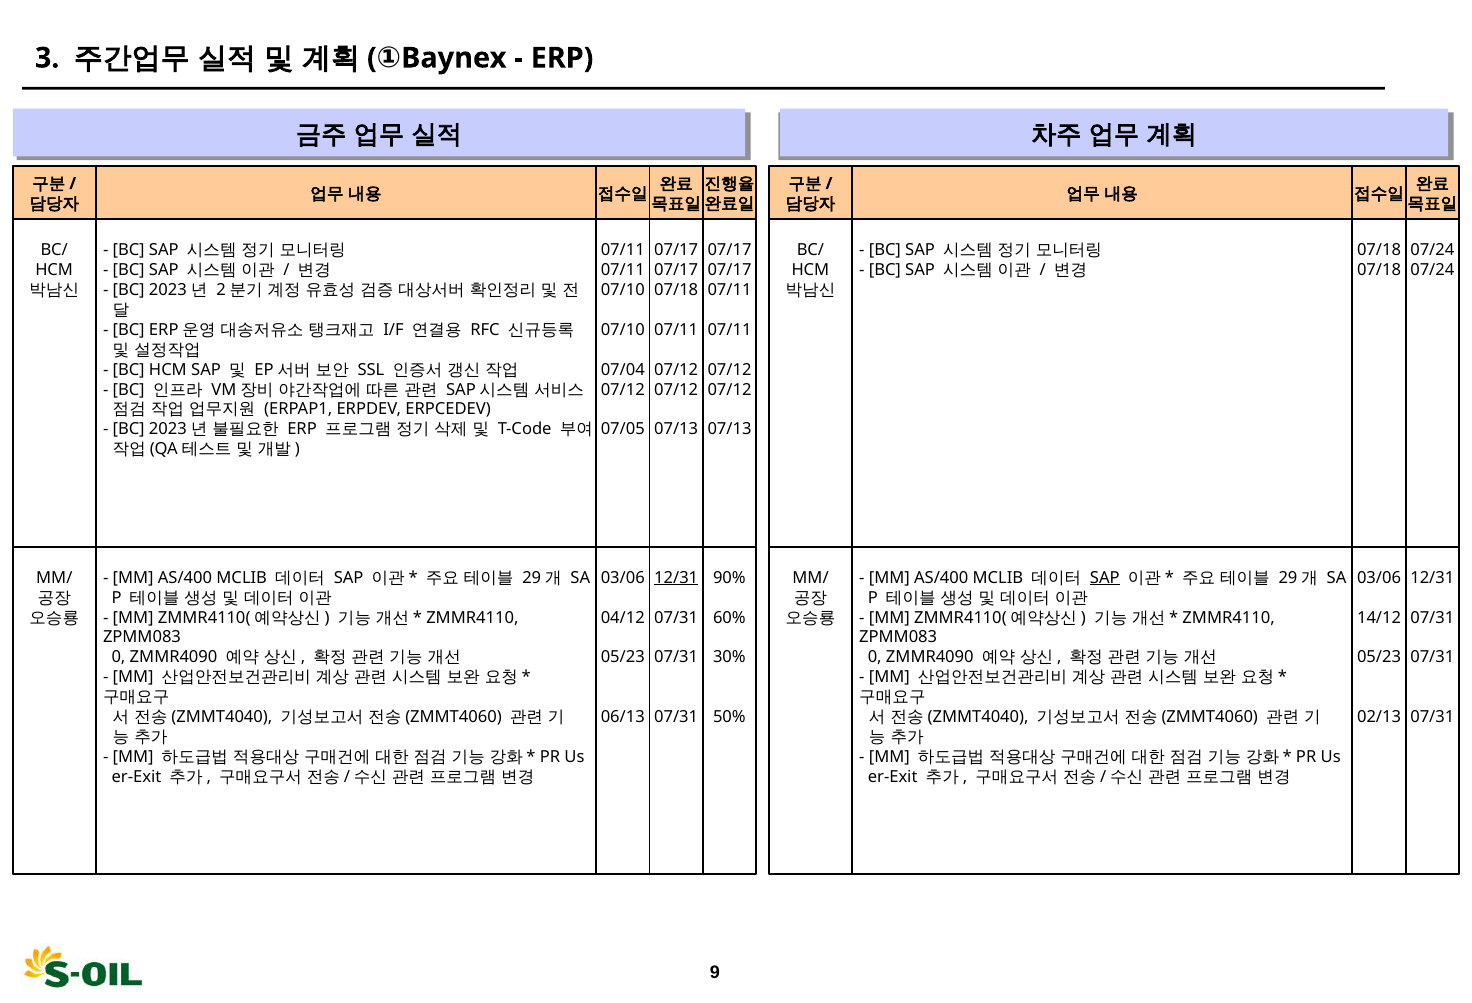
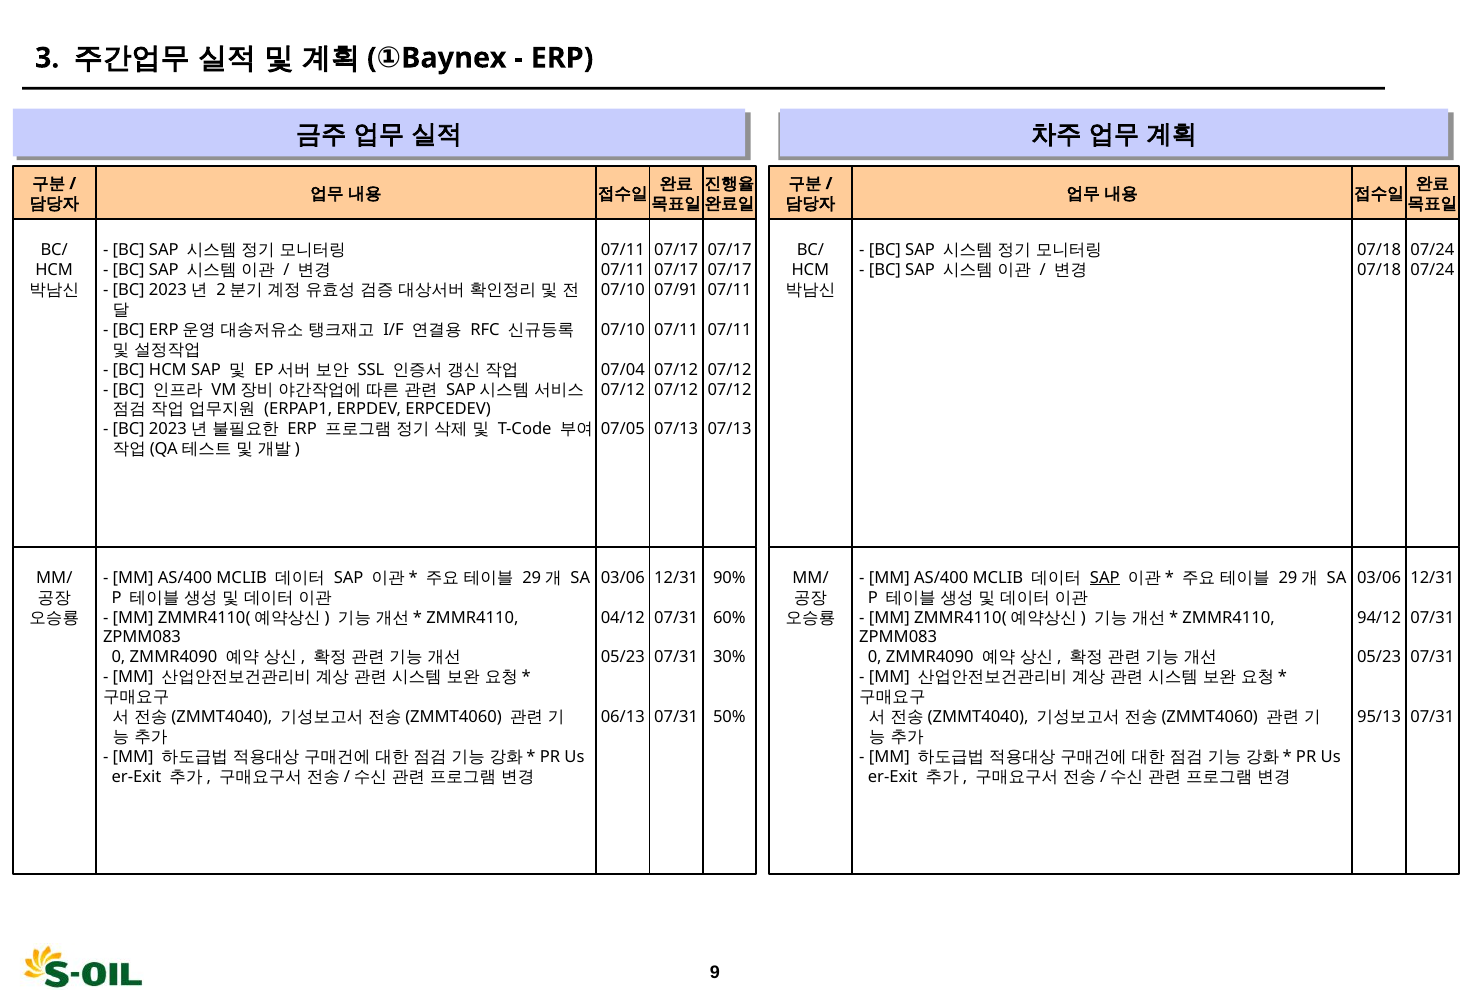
07/18 at (676, 290): 07/18 -> 07/91
12/31 at (676, 578) underline: present -> none
14/12: 14/12 -> 94/12
02/13: 02/13 -> 95/13
